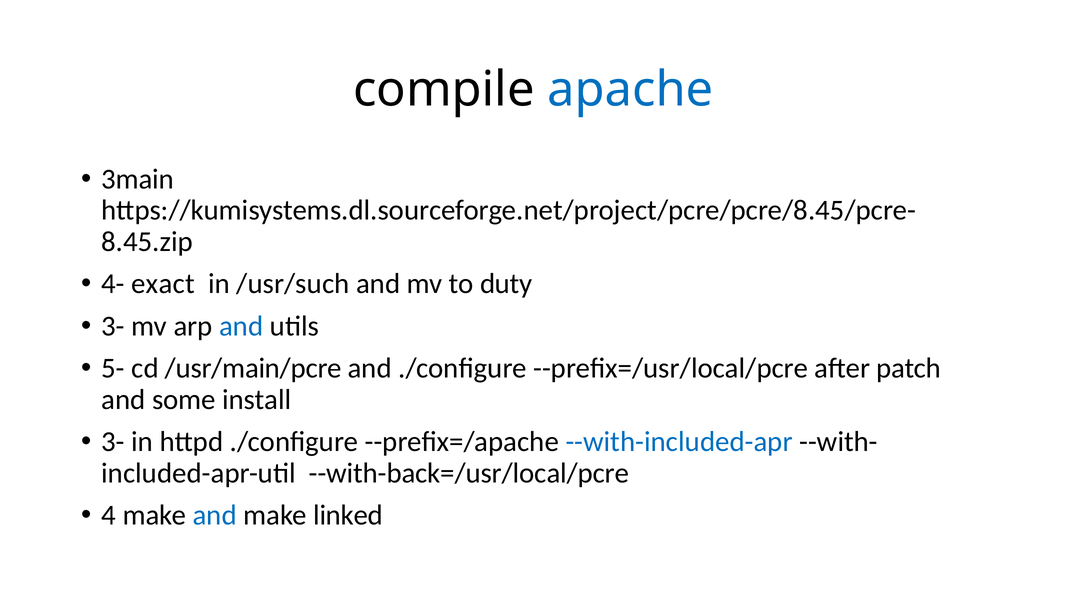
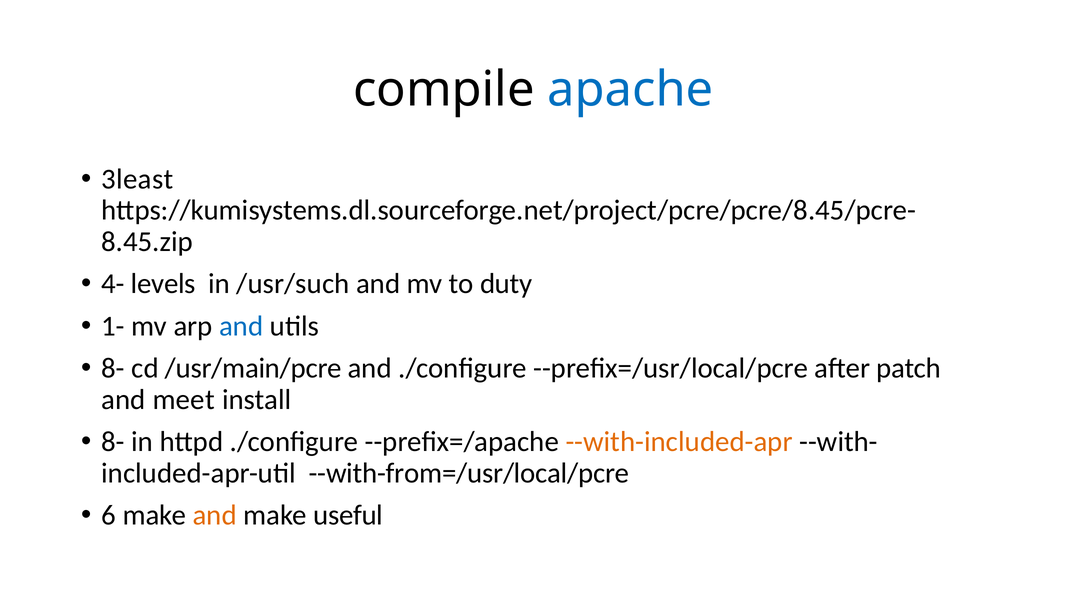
3main: 3main -> 3least
exact: exact -> levels
3- at (113, 326): 3- -> 1-
5- at (113, 369): 5- -> 8-
some: some -> meet
3- at (113, 442): 3- -> 8-
--with-included-apr colour: blue -> orange
--with-back=/usr/local/pcre: --with-back=/usr/local/pcre -> --with-from=/usr/local/pcre
4: 4 -> 6
and at (215, 516) colour: blue -> orange
linked: linked -> useful
